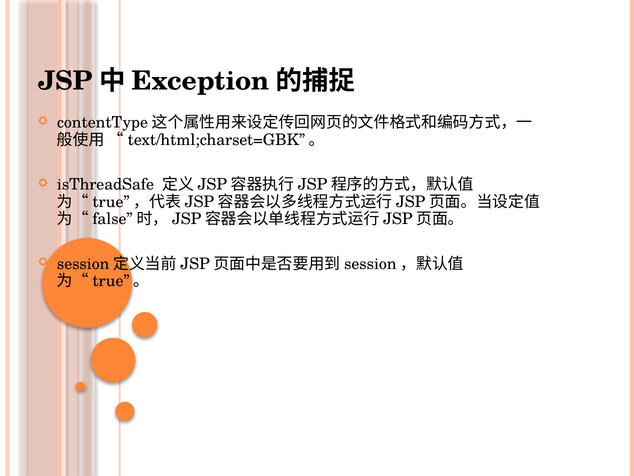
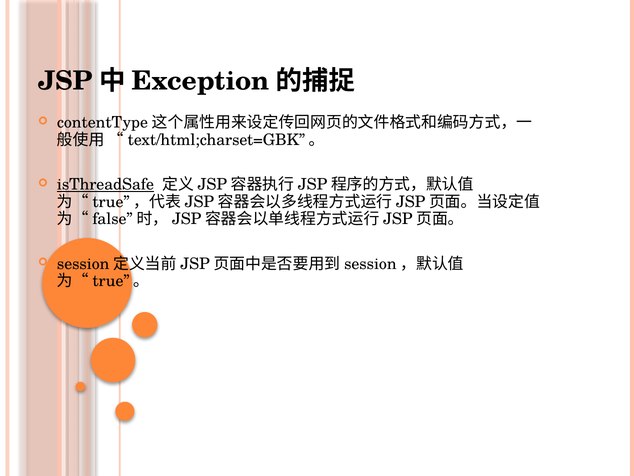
isThreadSafe underline: none -> present
